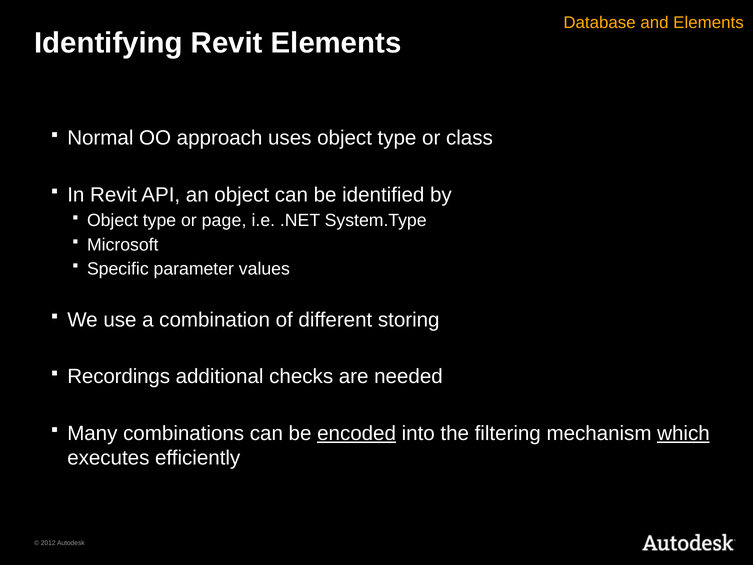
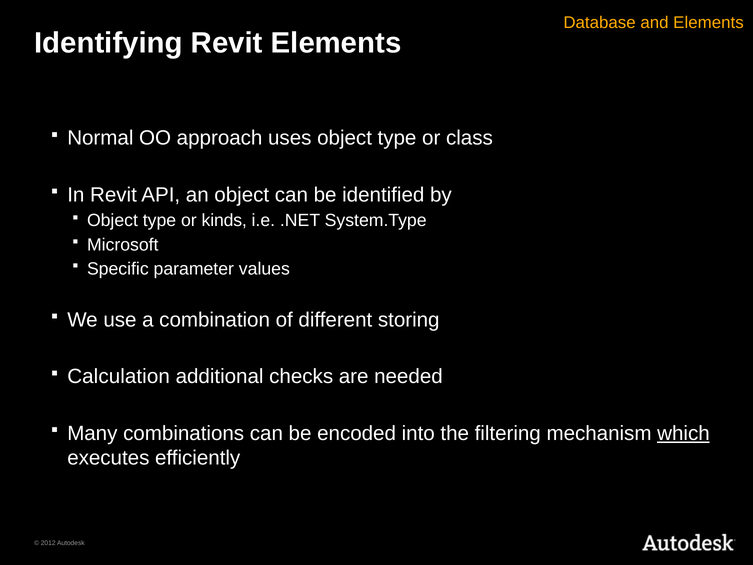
page: page -> kinds
Recordings: Recordings -> Calculation
encoded underline: present -> none
